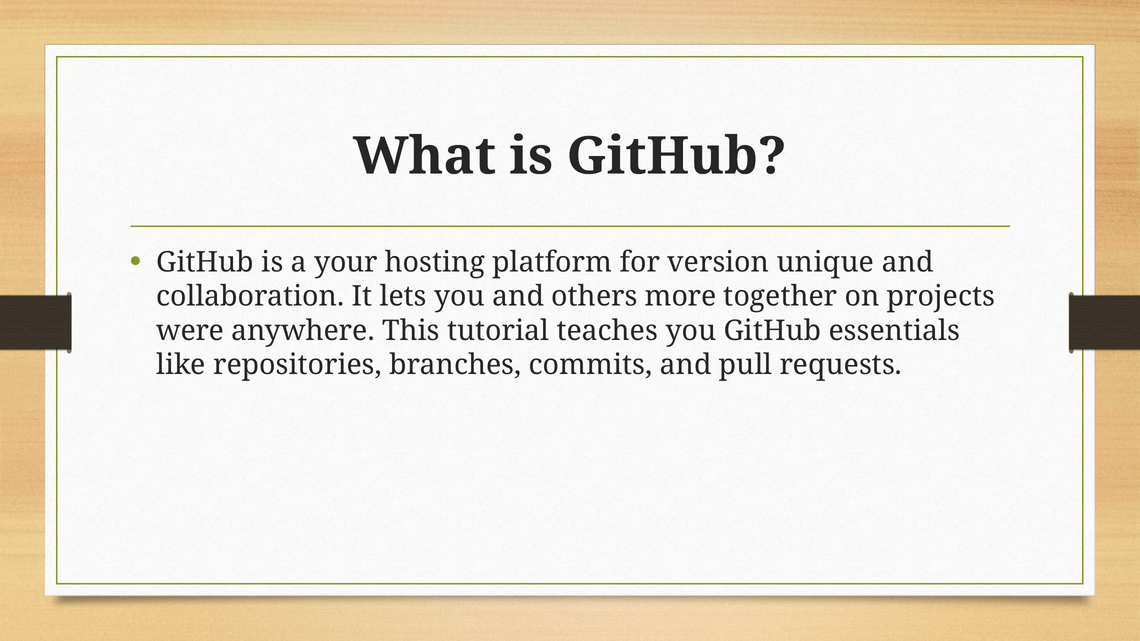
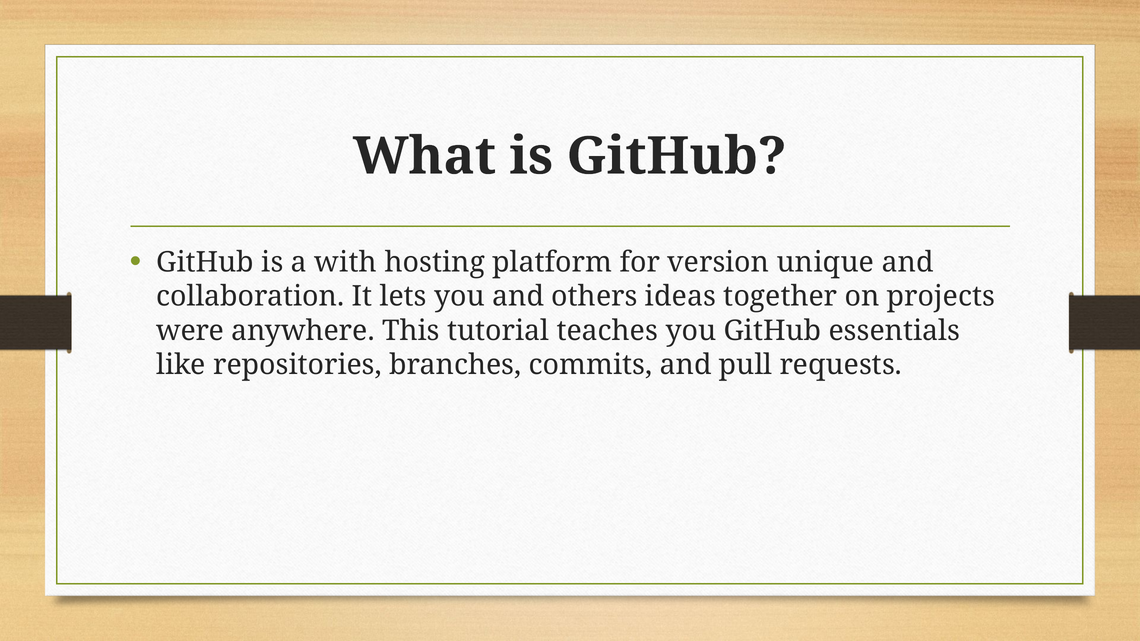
your: your -> with
more: more -> ideas
